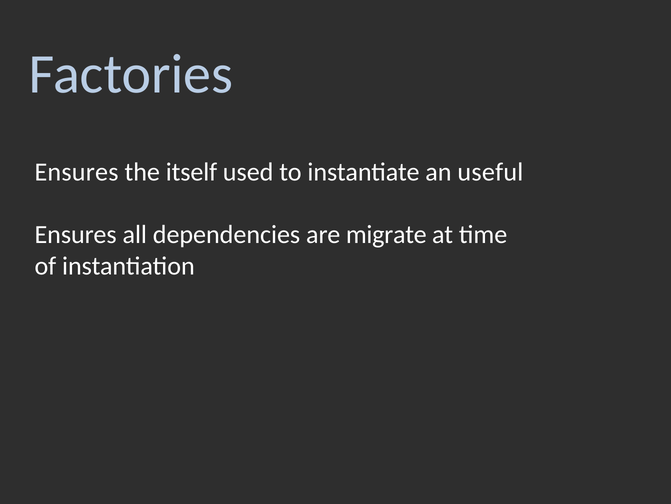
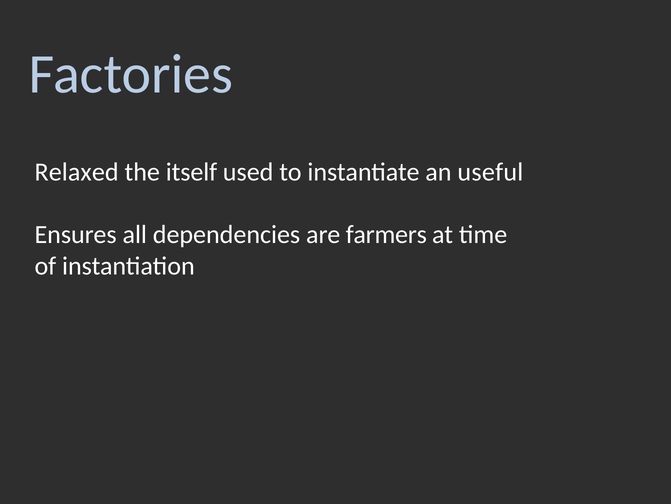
Ensures at (77, 172): Ensures -> Relaxed
migrate: migrate -> farmers
